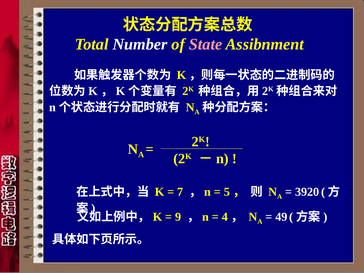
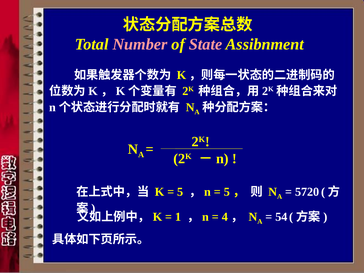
Number colour: white -> pink
7: 7 -> 5
3920: 3920 -> 5720
9: 9 -> 1
49: 49 -> 54
